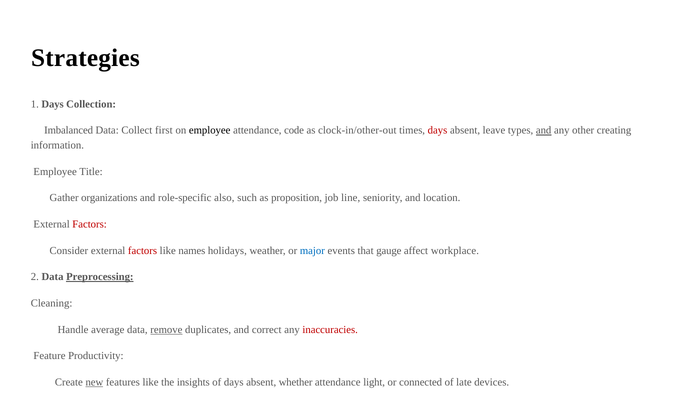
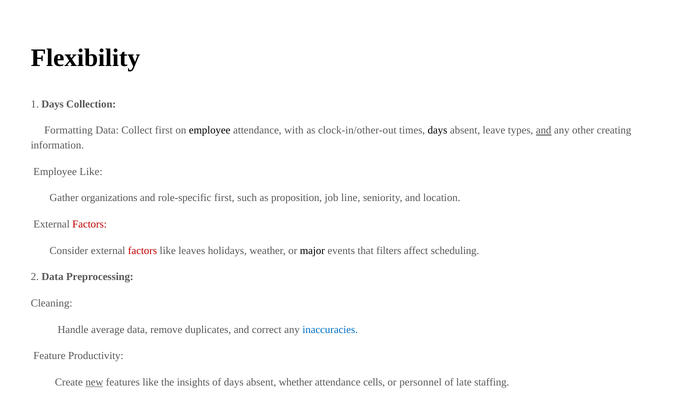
Strategies: Strategies -> Flexibility
Imbalanced: Imbalanced -> Formatting
code: code -> with
days at (438, 130) colour: red -> black
Employee Title: Title -> Like
role-specific also: also -> first
names: names -> leaves
major colour: blue -> black
gauge: gauge -> filters
workplace: workplace -> scheduling
Preprocessing underline: present -> none
remove underline: present -> none
inaccuracies colour: red -> blue
light: light -> cells
connected: connected -> personnel
devices: devices -> staffing
